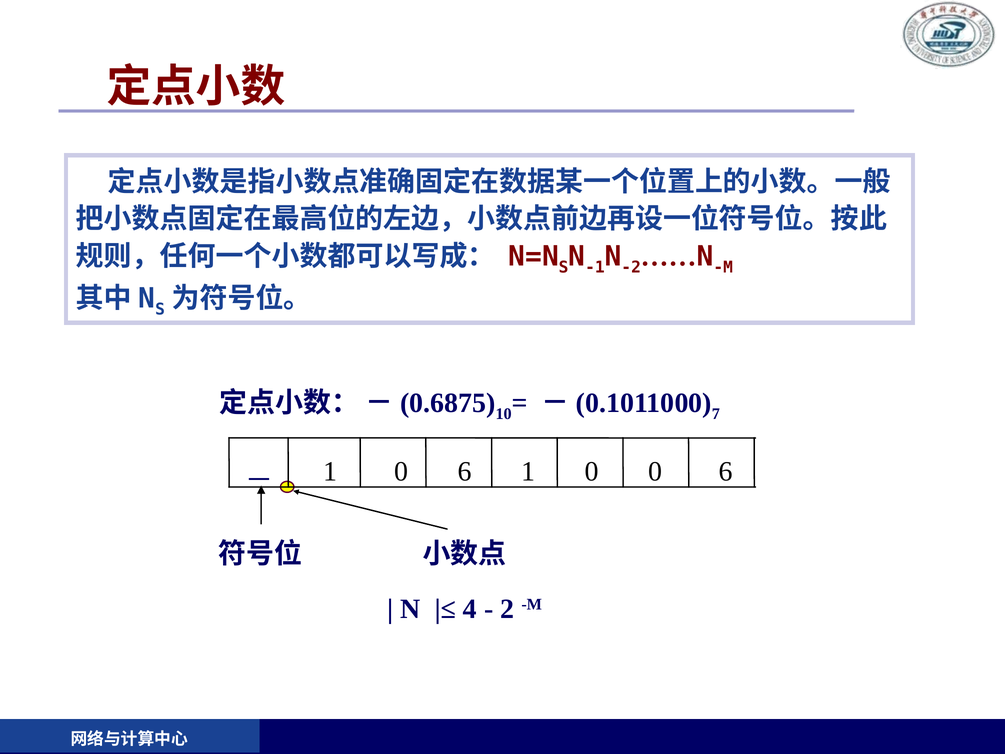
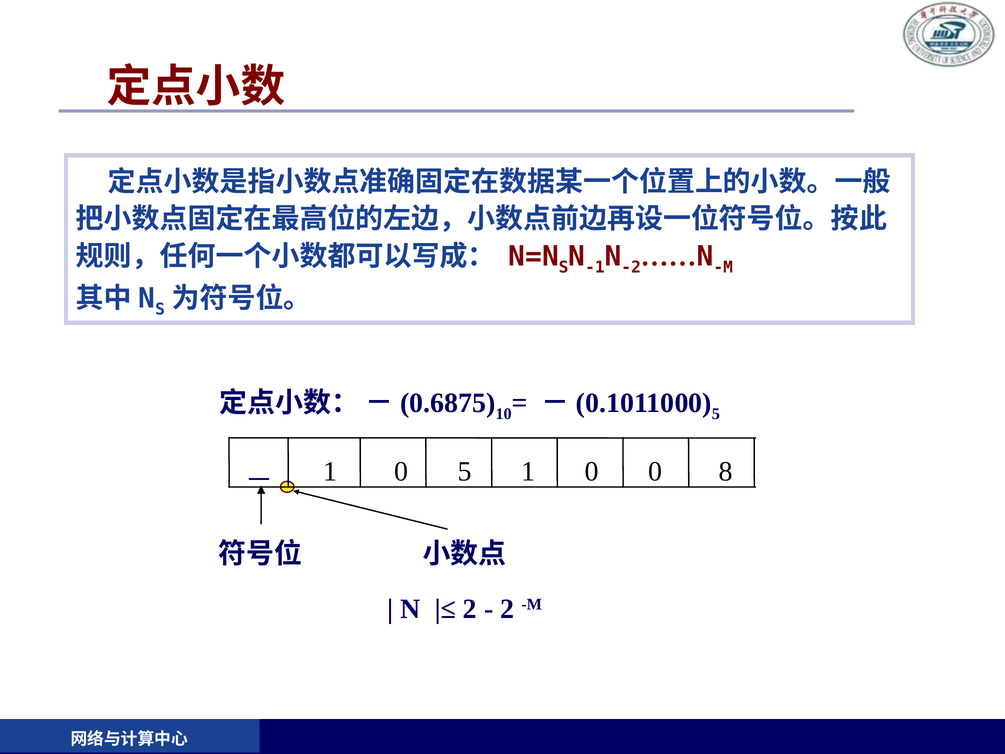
7 at (716, 414): 7 -> 5
1 6: 6 -> 5
0 6: 6 -> 8
4 at (470, 609): 4 -> 2
